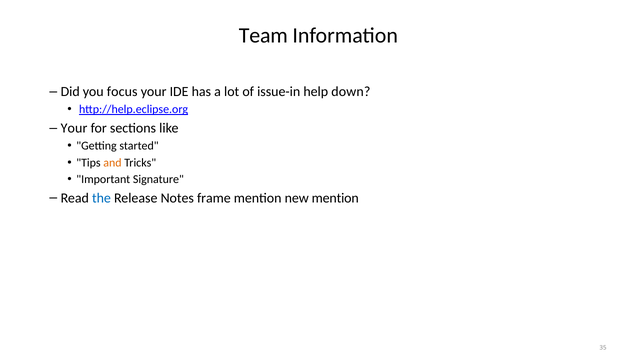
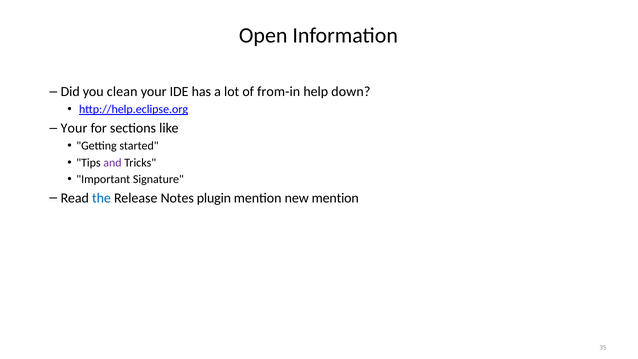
Team: Team -> Open
focus: focus -> clean
issue-in: issue-in -> from-in
and colour: orange -> purple
frame: frame -> plugin
